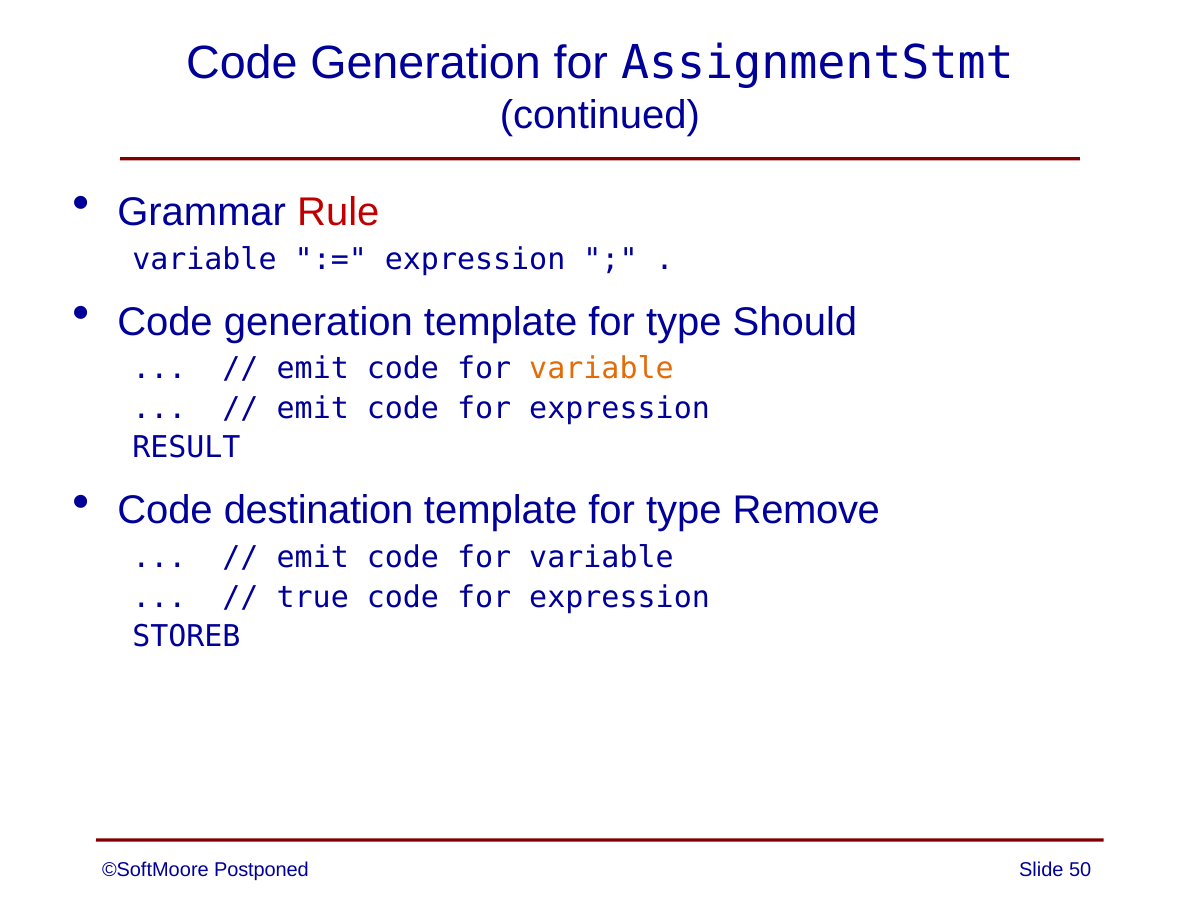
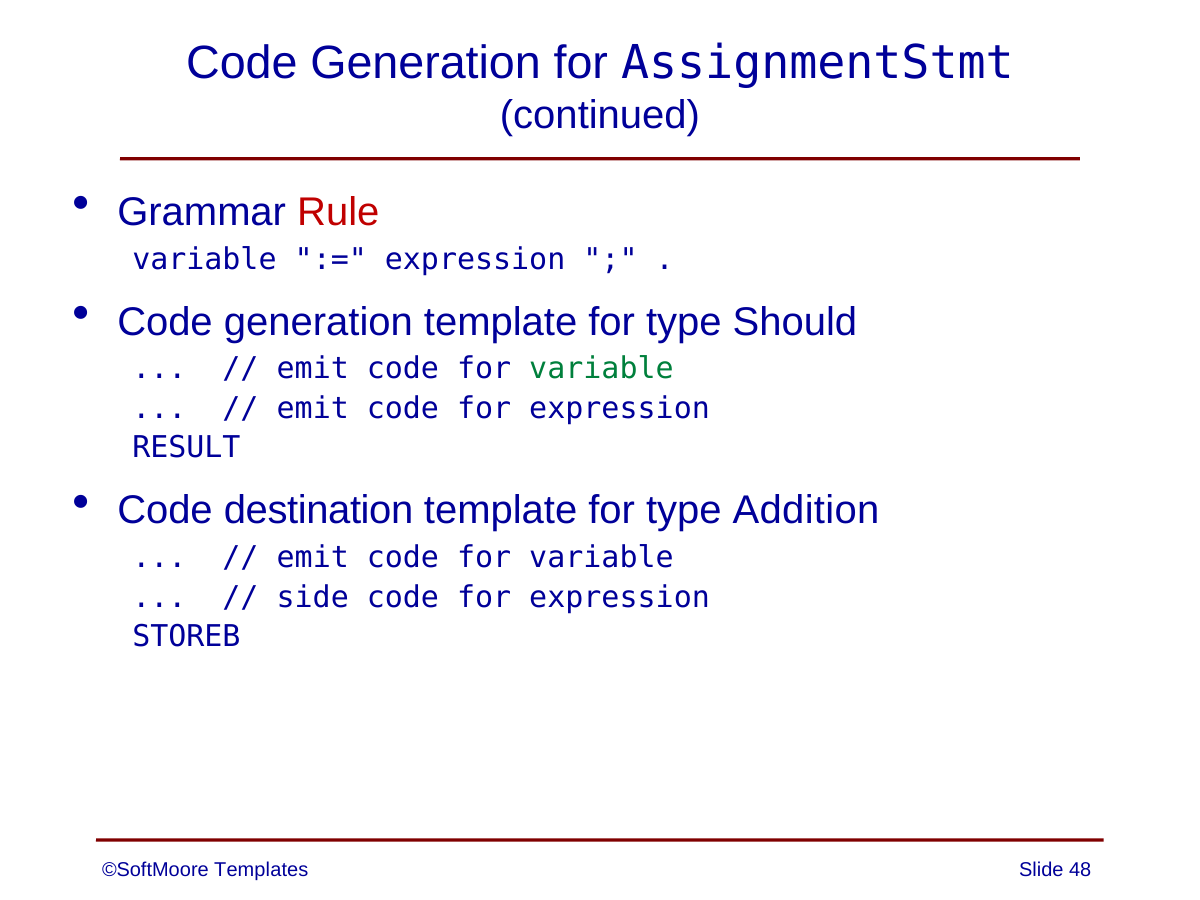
variable at (601, 369) colour: orange -> green
Remove: Remove -> Addition
true: true -> side
Postponed: Postponed -> Templates
50: 50 -> 48
